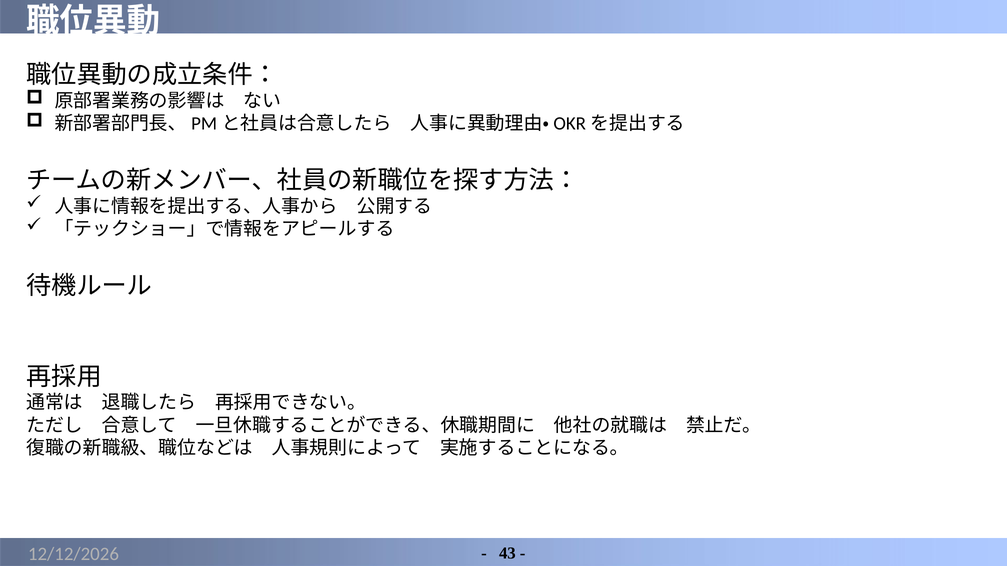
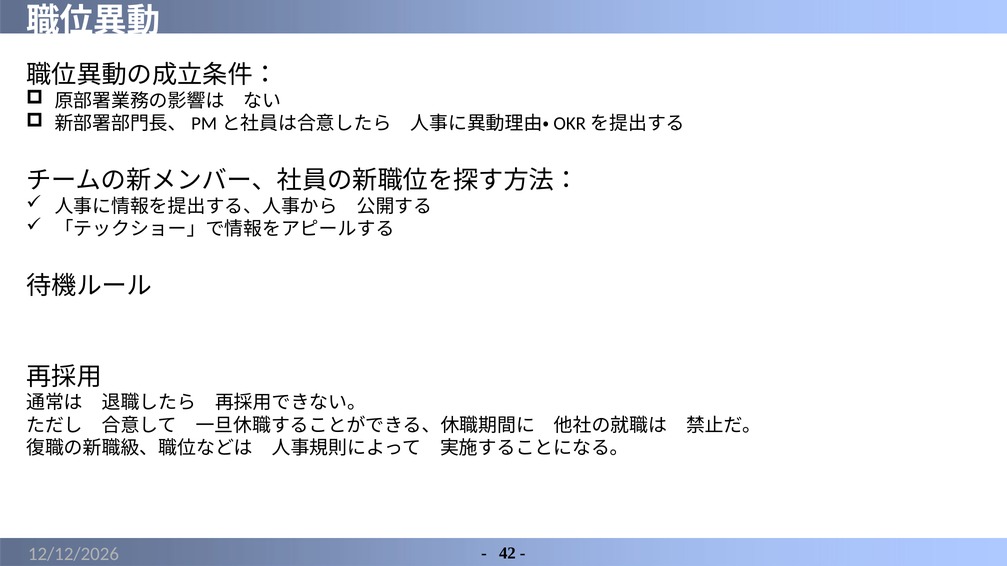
43: 43 -> 42
